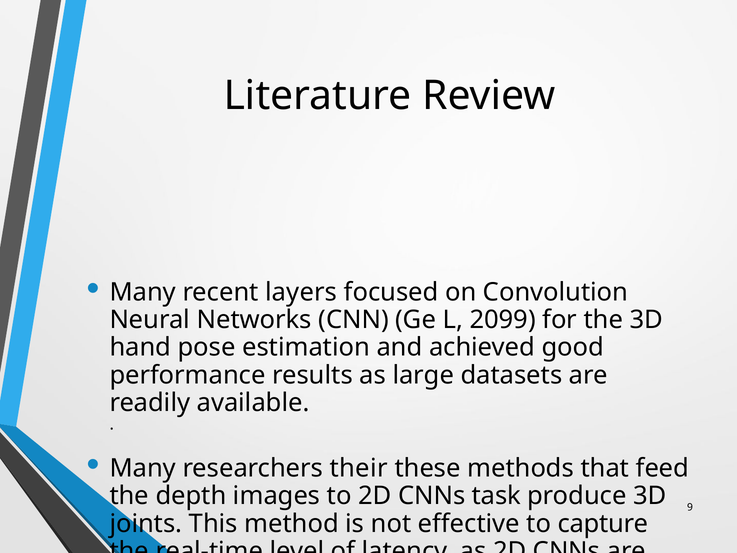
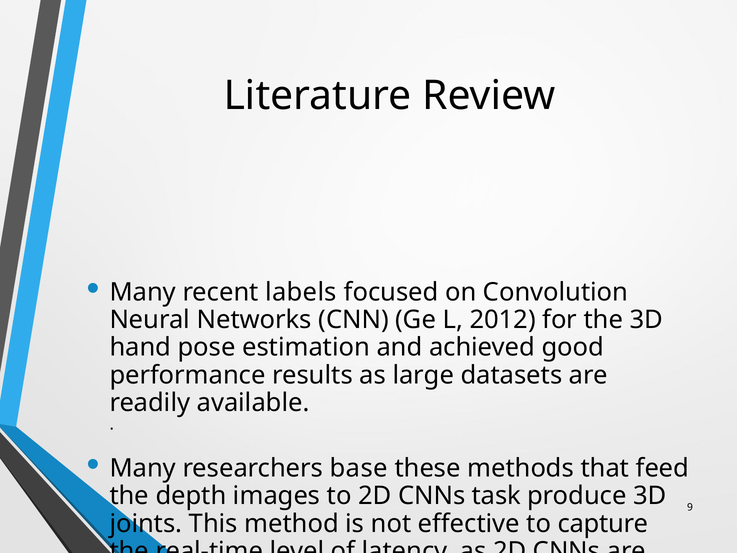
layers: layers -> labels
2099: 2099 -> 2012
their: their -> base
